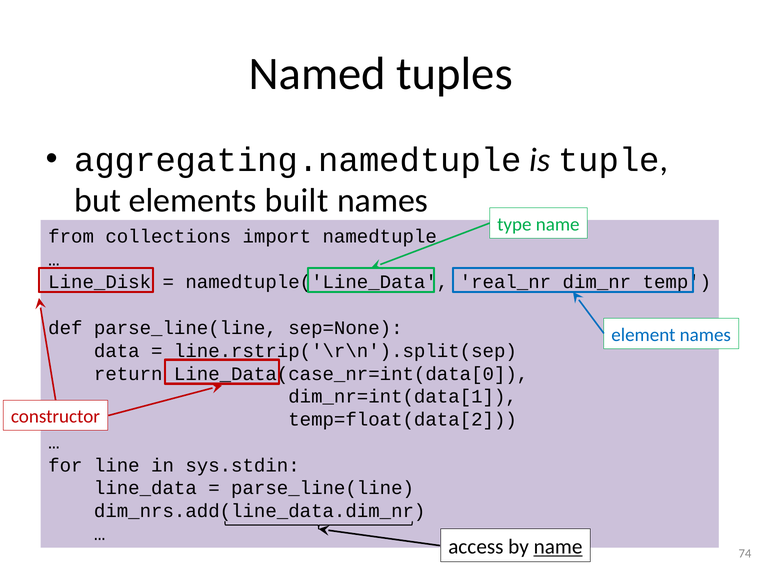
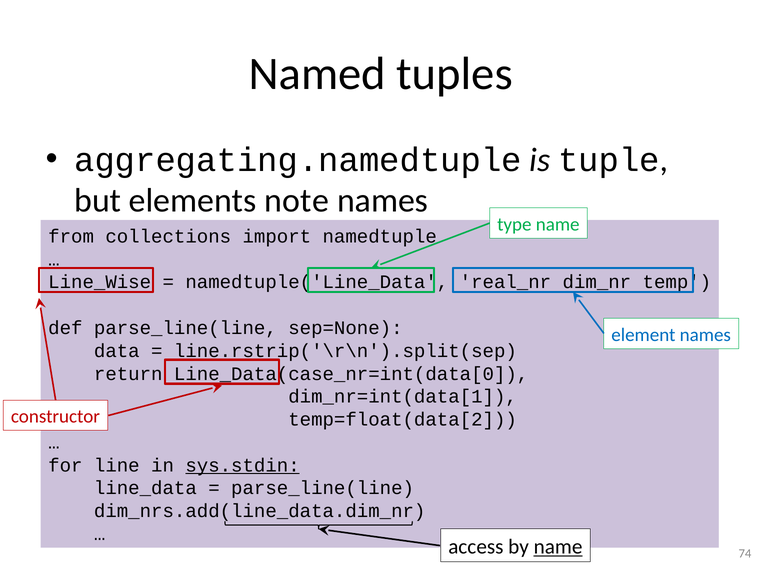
built: built -> note
Line_Disk: Line_Disk -> Line_Wise
sys.stdin underline: none -> present
